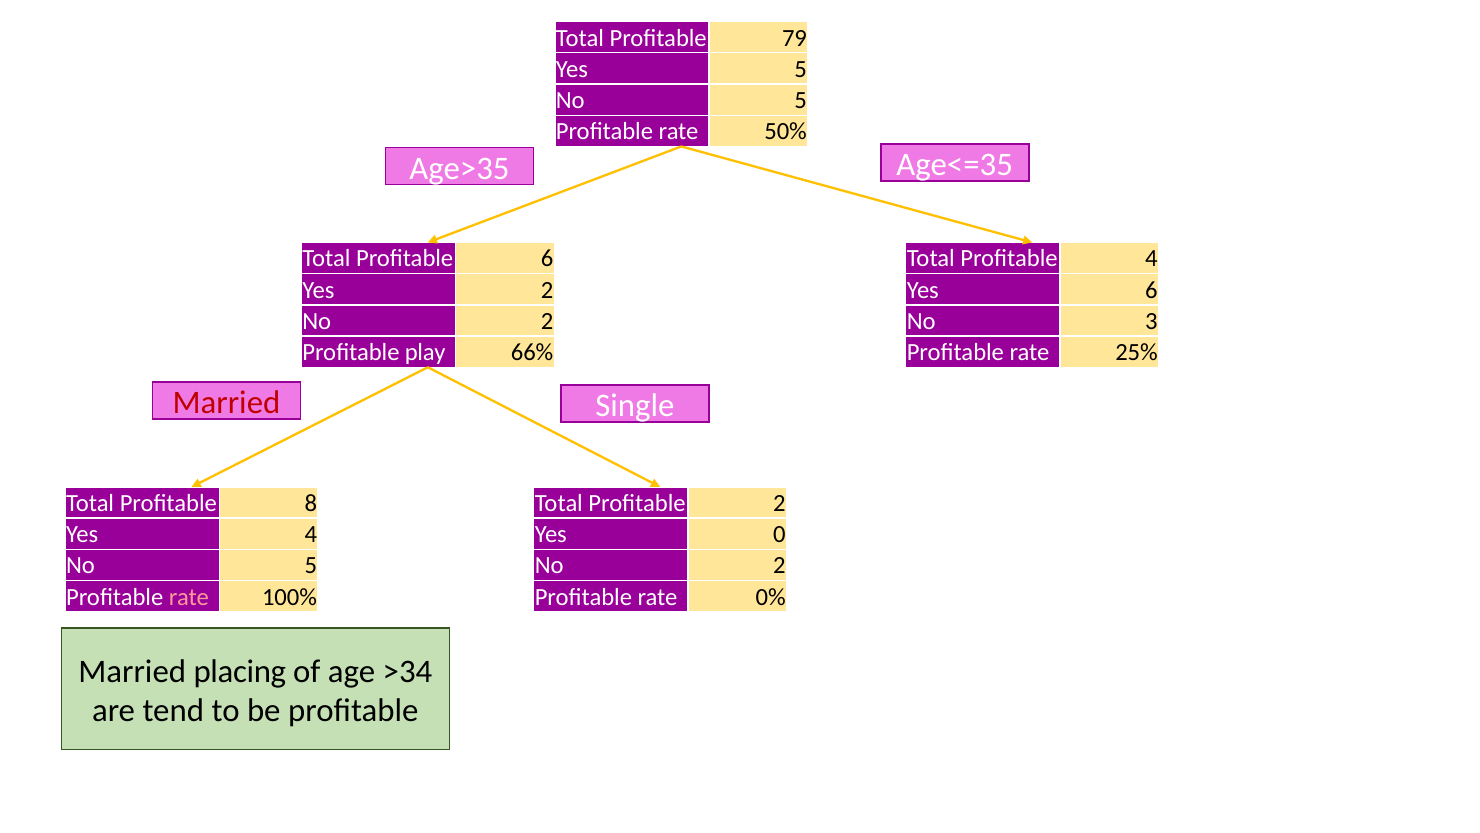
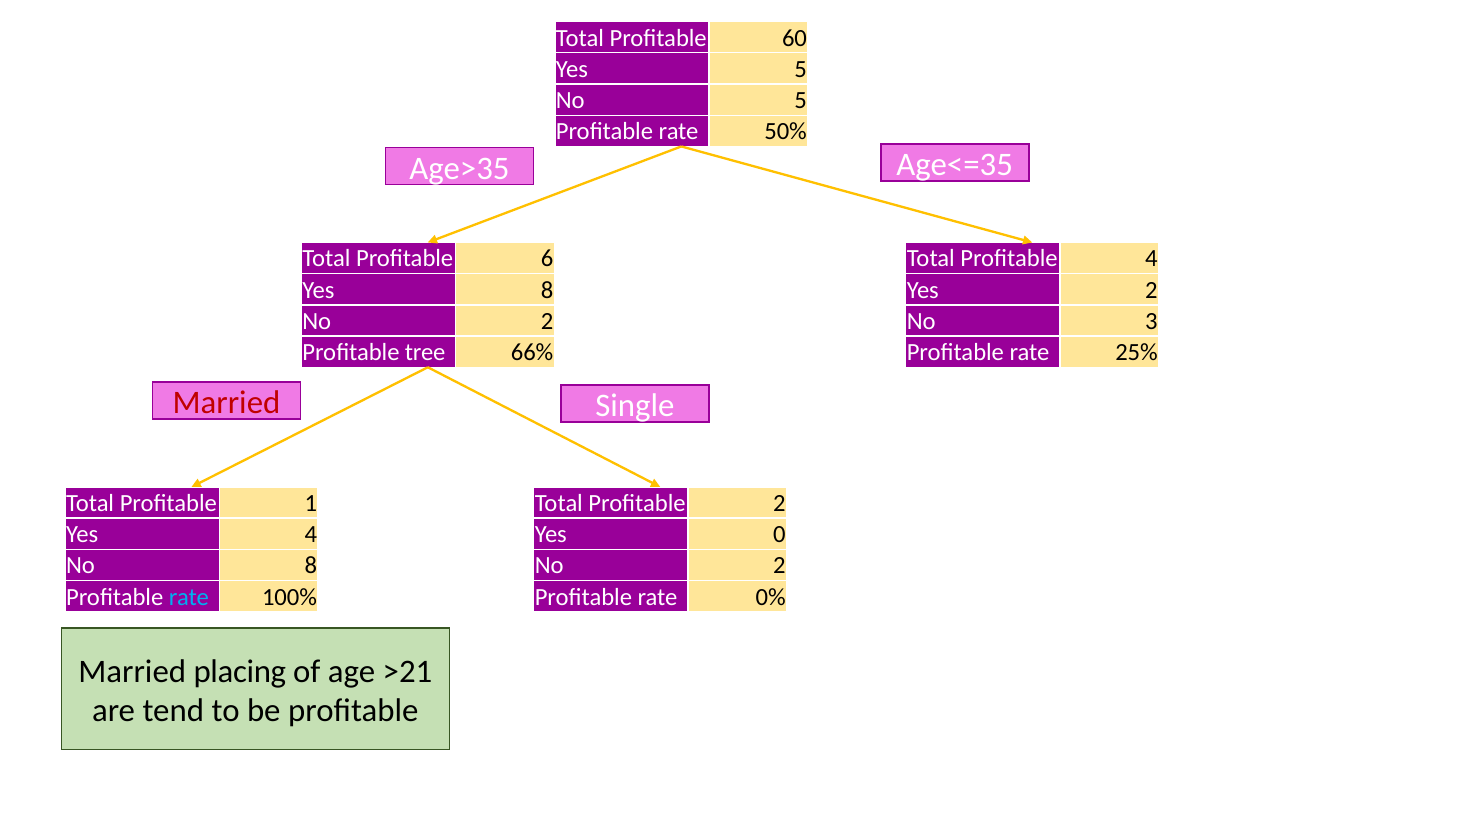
79: 79 -> 60
Yes 2: 2 -> 8
Yes 6: 6 -> 2
play: play -> tree
8: 8 -> 1
5 at (311, 565): 5 -> 8
rate at (189, 597) colour: pink -> light blue
>34: >34 -> >21
